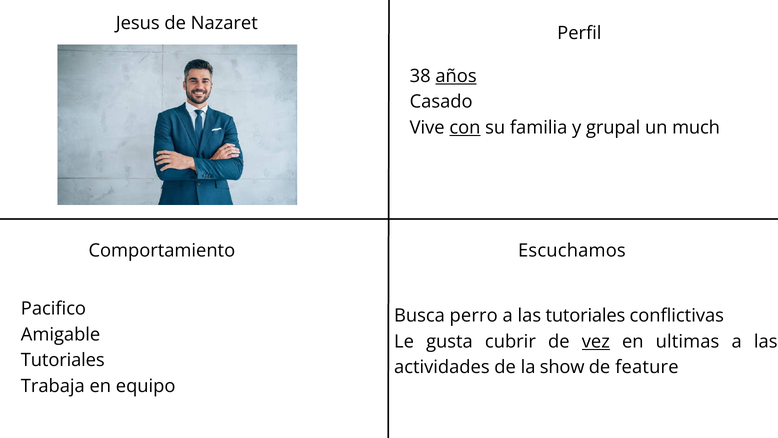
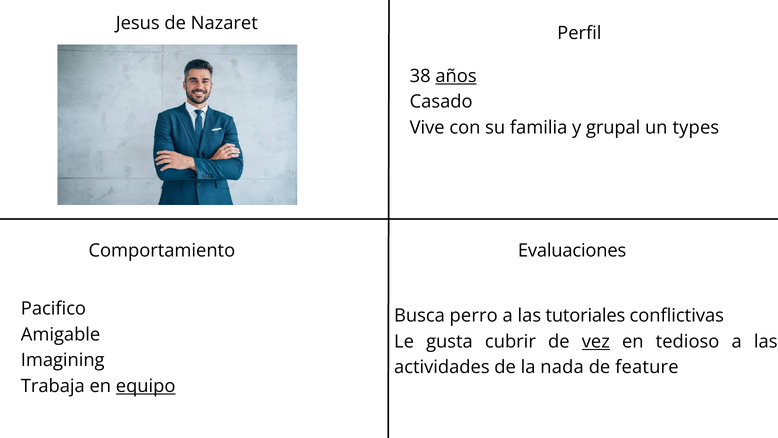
con underline: present -> none
much: much -> types
Escuchamos: Escuchamos -> Evaluaciones
ultimas: ultimas -> tedioso
Tutoriales at (63, 360): Tutoriales -> Imagining
show: show -> nada
equipo underline: none -> present
